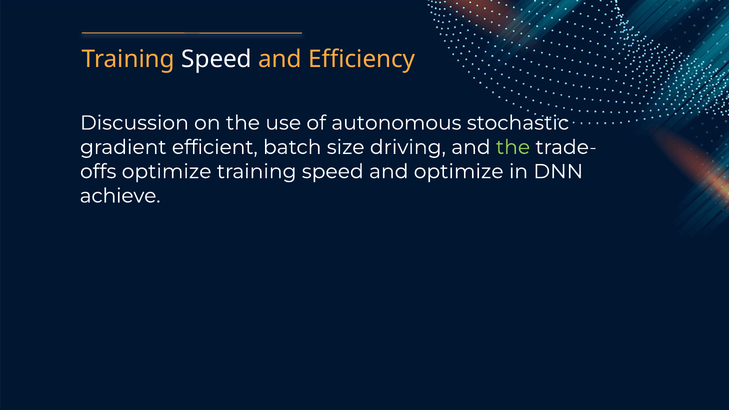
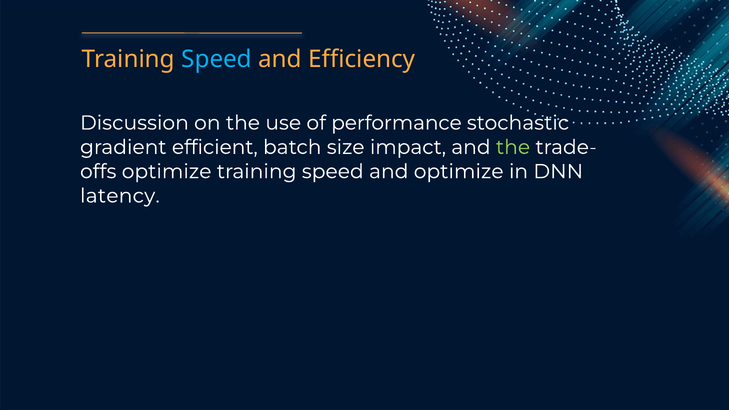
Speed at (217, 59) colour: white -> light blue
autonomous: autonomous -> performance
driving: driving -> impact
achieve: achieve -> latency
